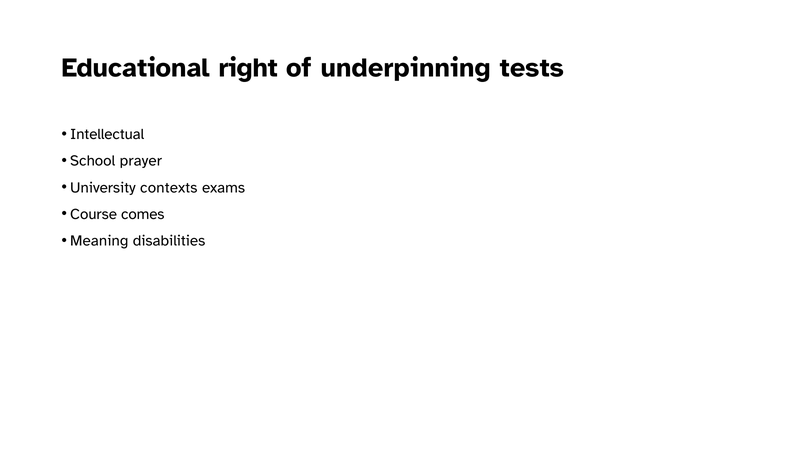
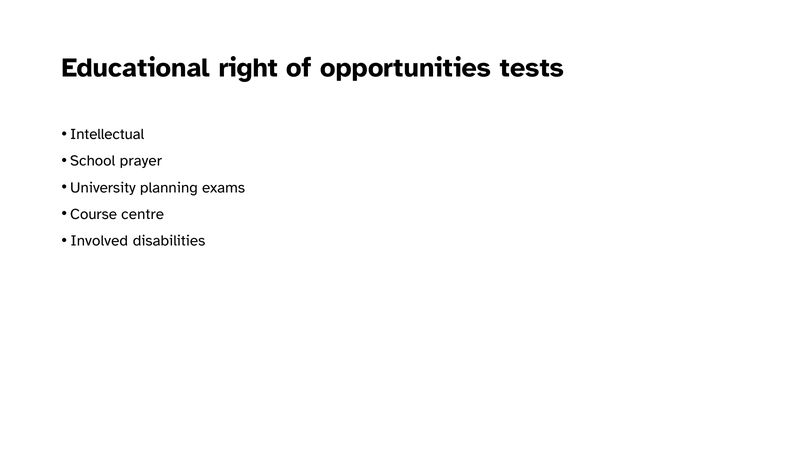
underpinning: underpinning -> opportunities
contexts: contexts -> planning
comes: comes -> centre
Meaning: Meaning -> Involved
